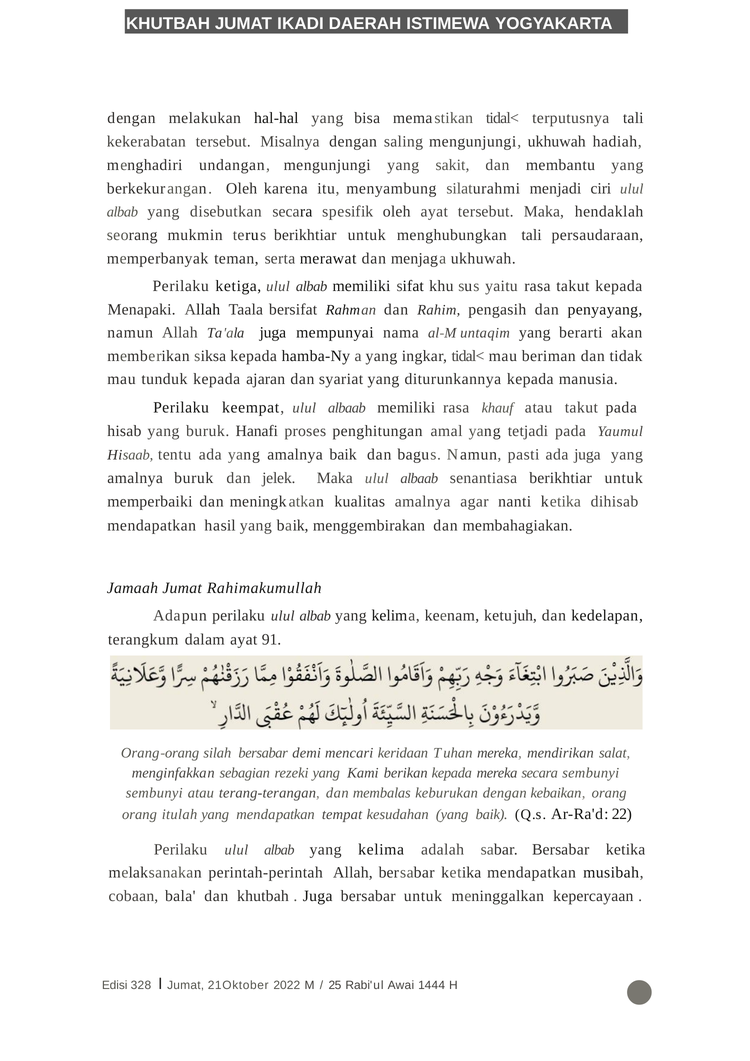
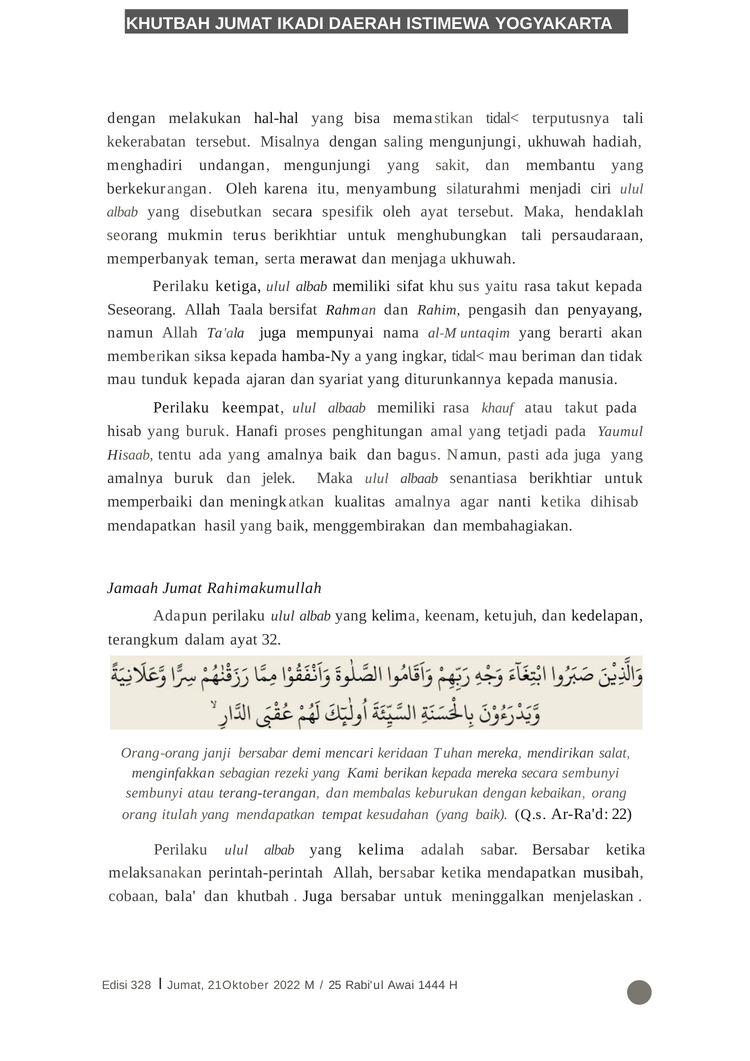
Menapaki: Menapaki -> Seseorang
91: 91 -> 32
silah: silah -> janji
kepercayaan: kepercayaan -> menjelaskan
